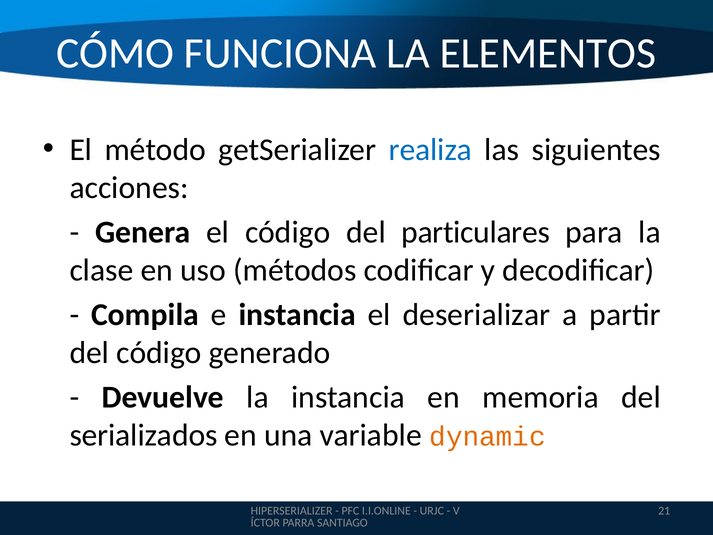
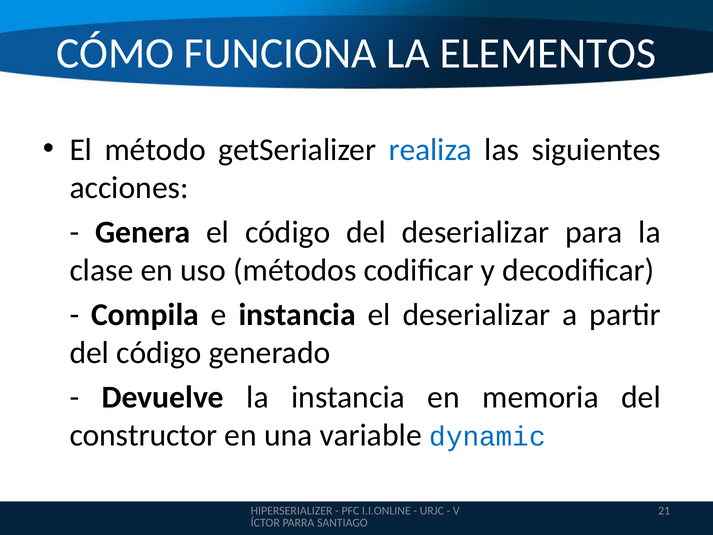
del particulares: particulares -> deserializar
serializados: serializados -> constructor
dynamic colour: orange -> blue
